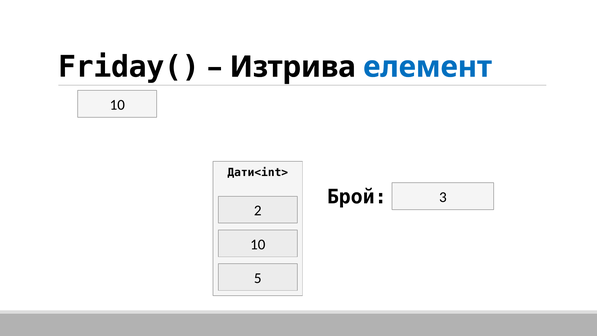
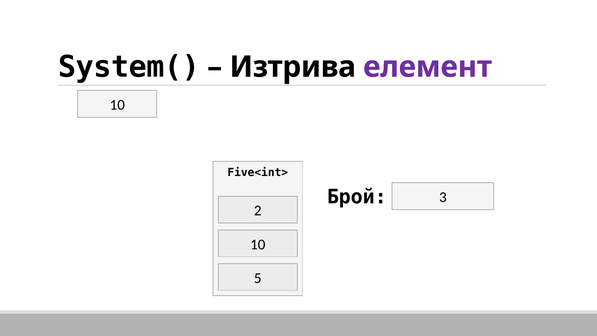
Friday(: Friday( -> System(
елемент colour: blue -> purple
Дати<int>: Дати<int> -> Five<int>
